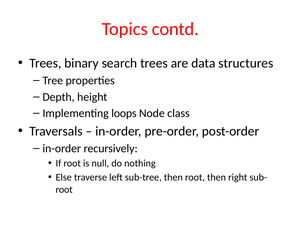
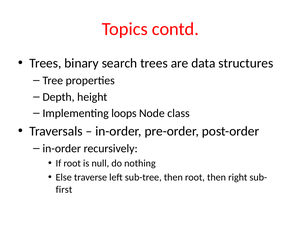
root at (64, 189): root -> first
